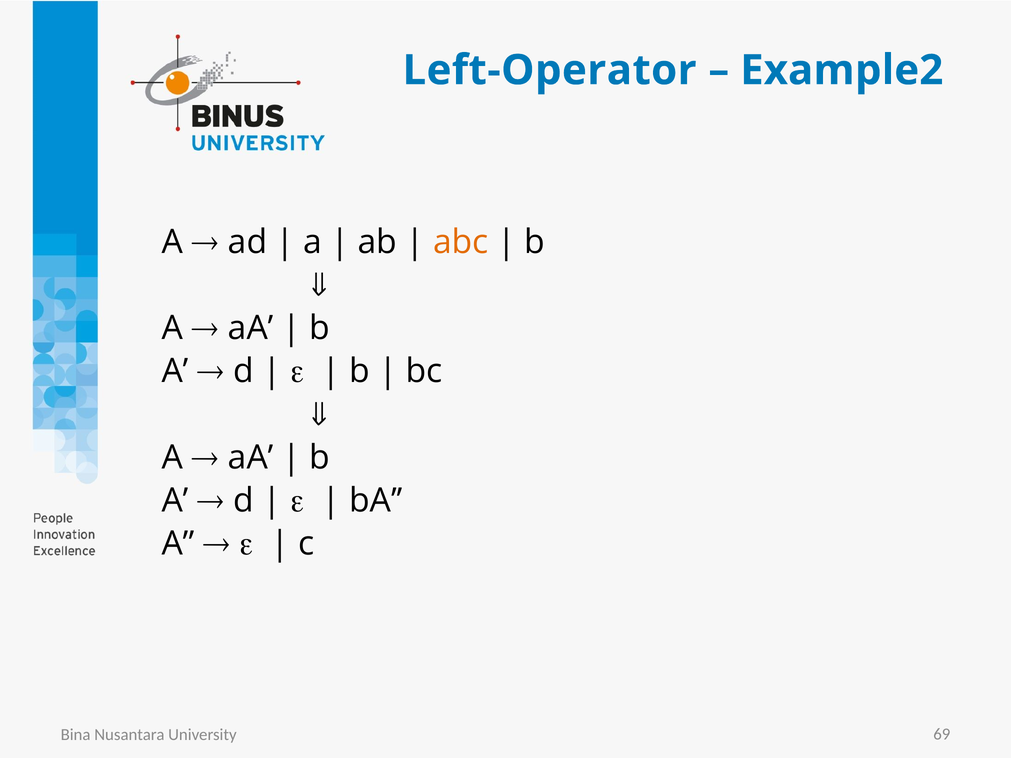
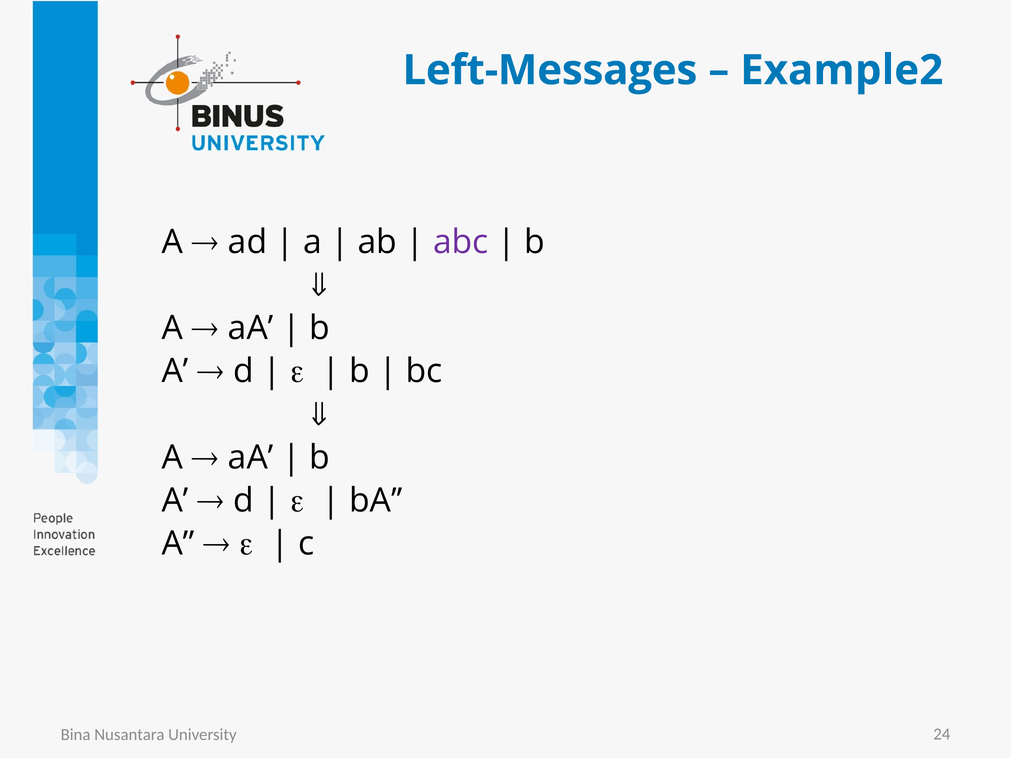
Left-Operator: Left-Operator -> Left-Messages
abc colour: orange -> purple
69: 69 -> 24
